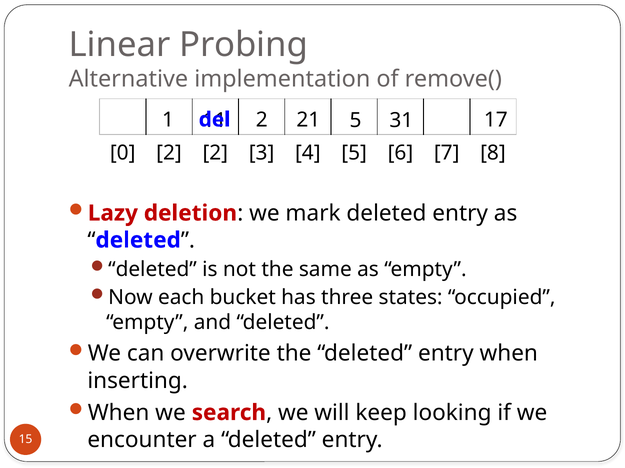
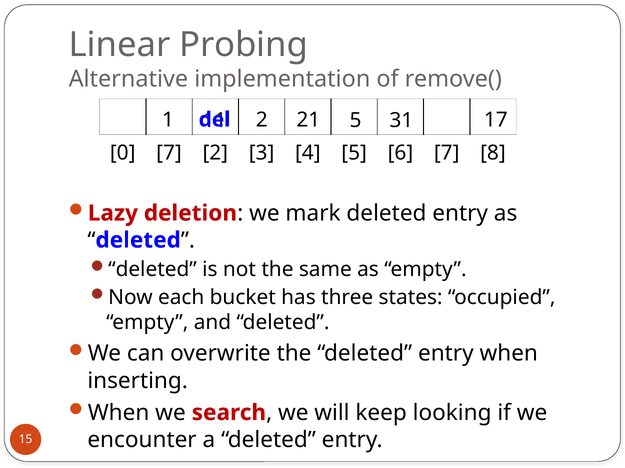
0 2: 2 -> 7
